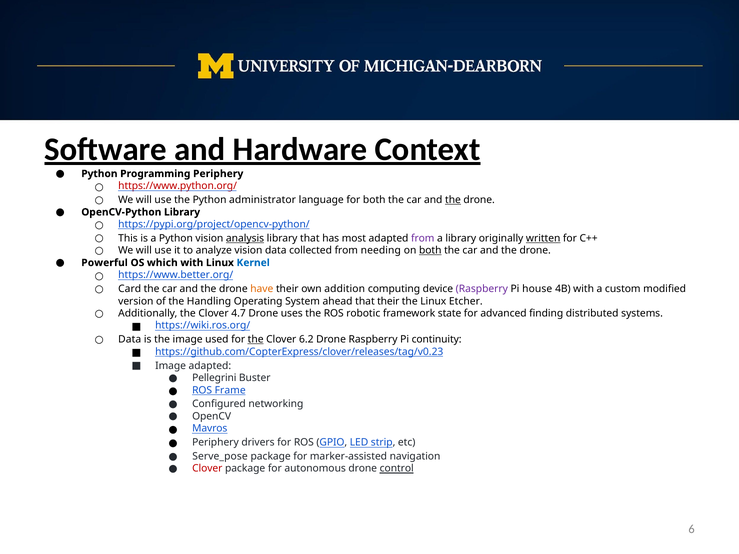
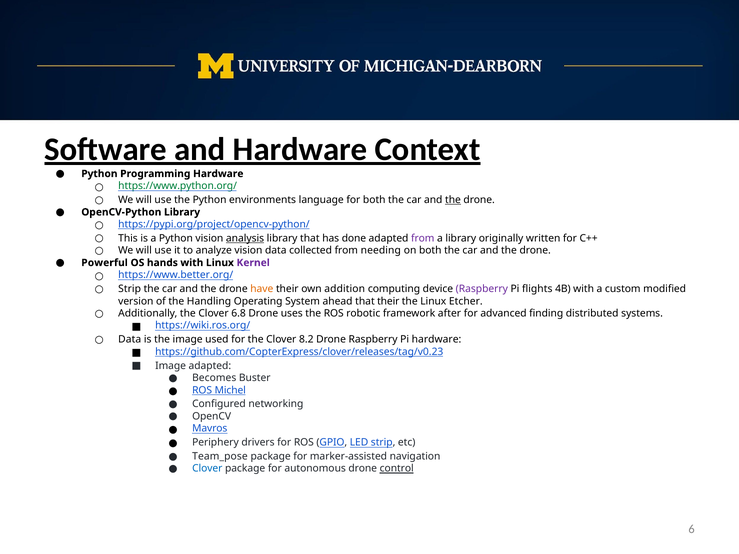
Programming Periphery: Periphery -> Hardware
https://www.python.org/ colour: red -> green
administrator: administrator -> environments
most: most -> done
written underline: present -> none
both at (430, 251) underline: present -> none
which: which -> hands
Kernel colour: blue -> purple
Card at (130, 289): Card -> Strip
house: house -> flights
4.7: 4.7 -> 6.8
state: state -> after
the at (256, 340) underline: present -> none
6.2: 6.2 -> 8.2
Pi continuity: continuity -> hardware
Pellegrini: Pellegrini -> Becomes
Frame: Frame -> Michel
Serve_pose: Serve_pose -> Team_pose
Clover at (207, 469) colour: red -> blue
